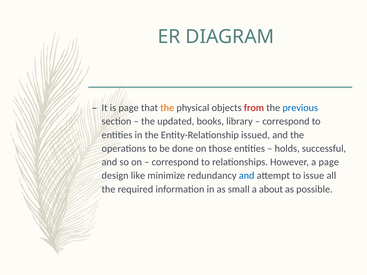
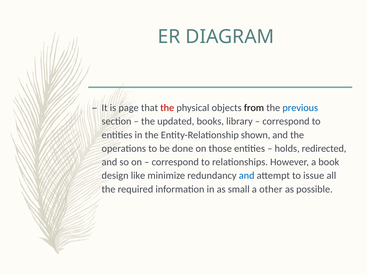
the at (167, 108) colour: orange -> red
from colour: red -> black
issued: issued -> shown
successful: successful -> redirected
a page: page -> book
about: about -> other
